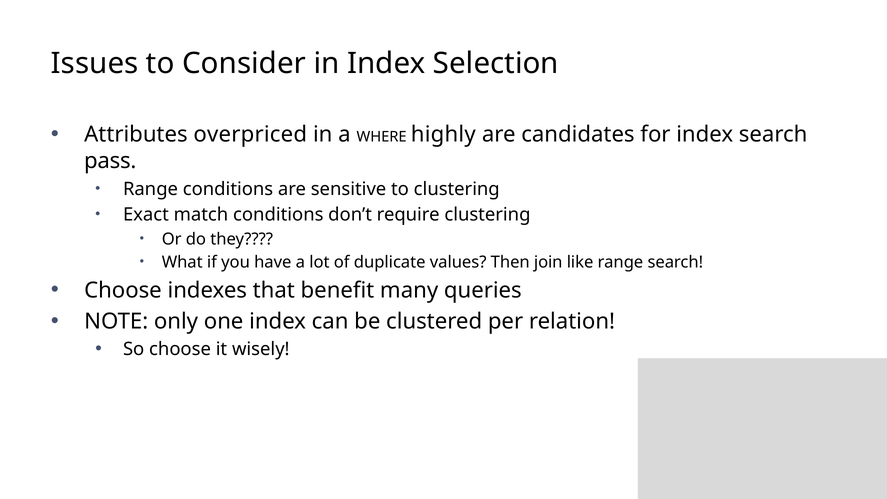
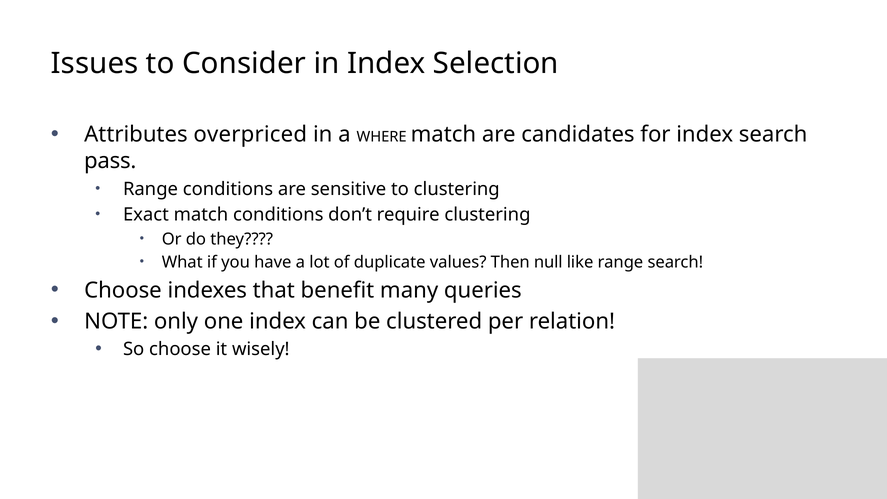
WHERE highly: highly -> match
join: join -> null
